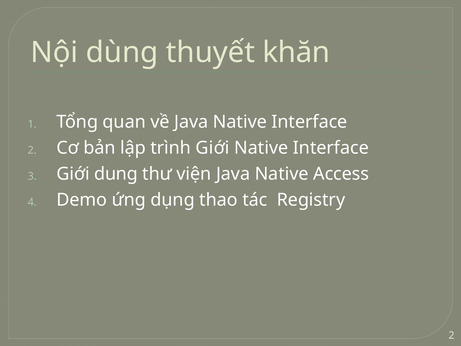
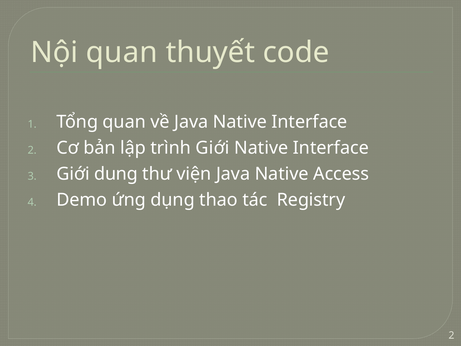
Nội dùng: dùng -> quan
khăn: khăn -> code
